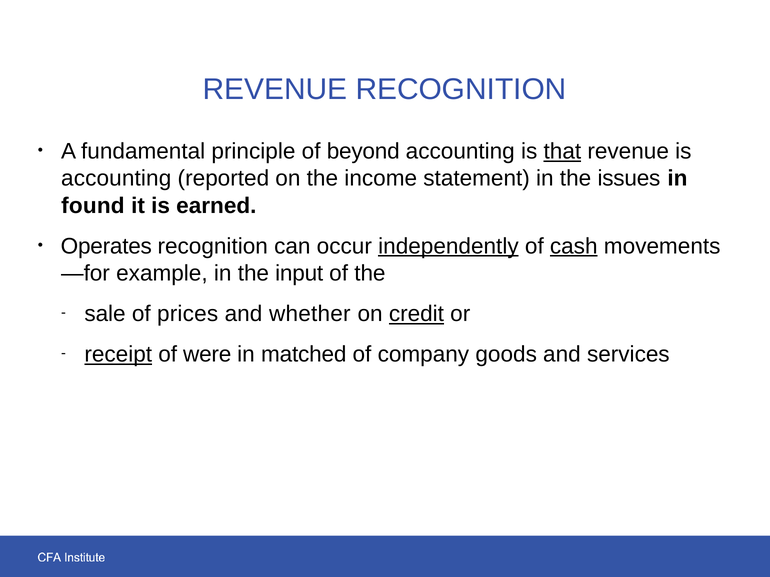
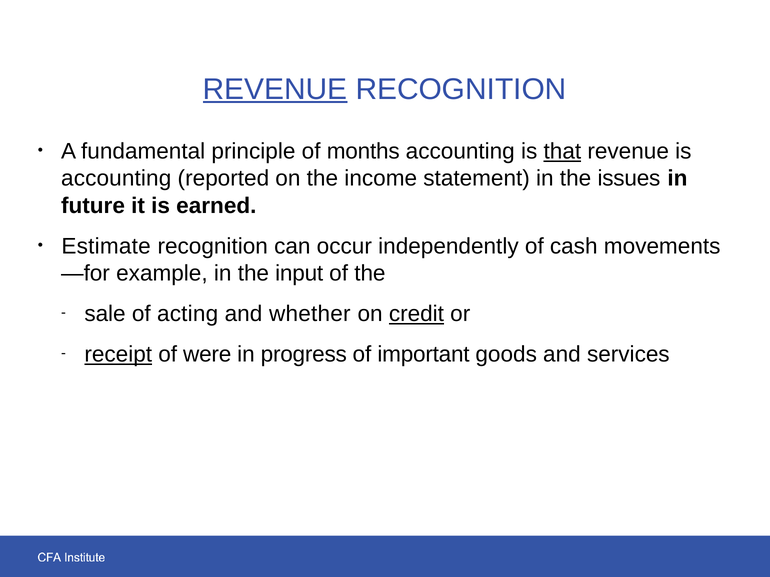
REVENUE at (275, 89) underline: none -> present
beyond: beyond -> months
found: found -> future
Operates: Operates -> Estimate
independently underline: present -> none
cash underline: present -> none
prices: prices -> acting
matched: matched -> progress
company: company -> important
